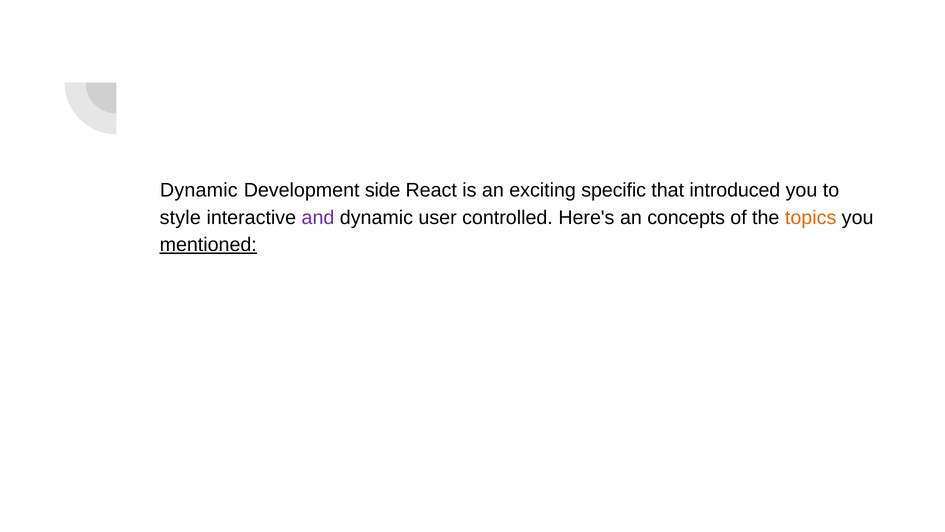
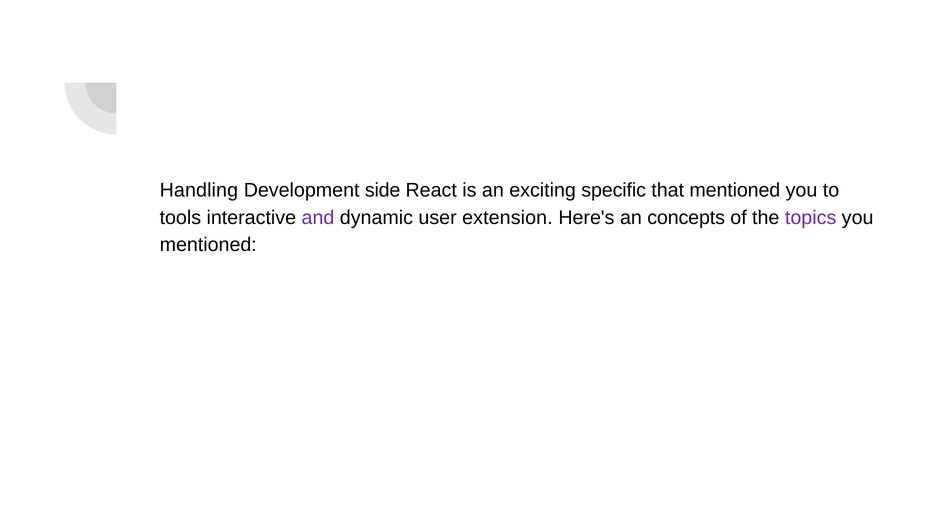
Dynamic at (199, 190): Dynamic -> Handling
that introduced: introduced -> mentioned
style: style -> tools
controlled: controlled -> extension
topics colour: orange -> purple
mentioned at (208, 245) underline: present -> none
